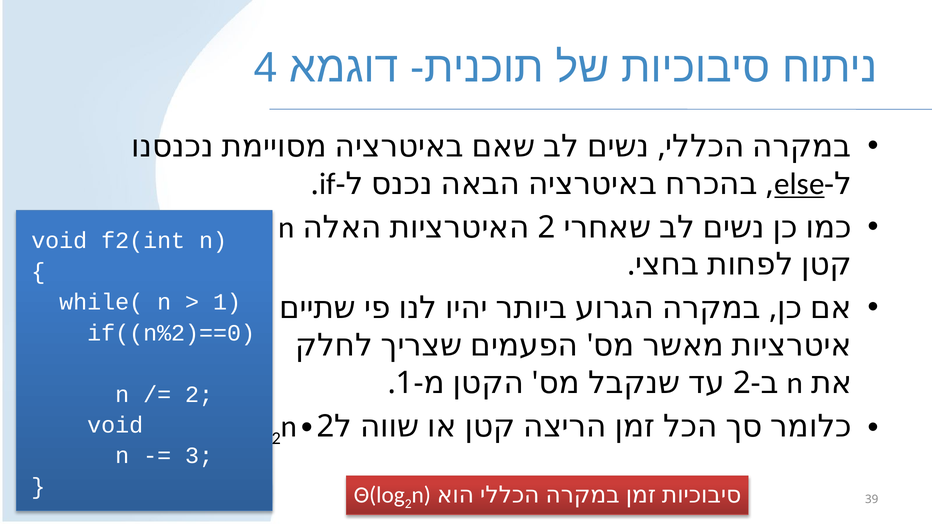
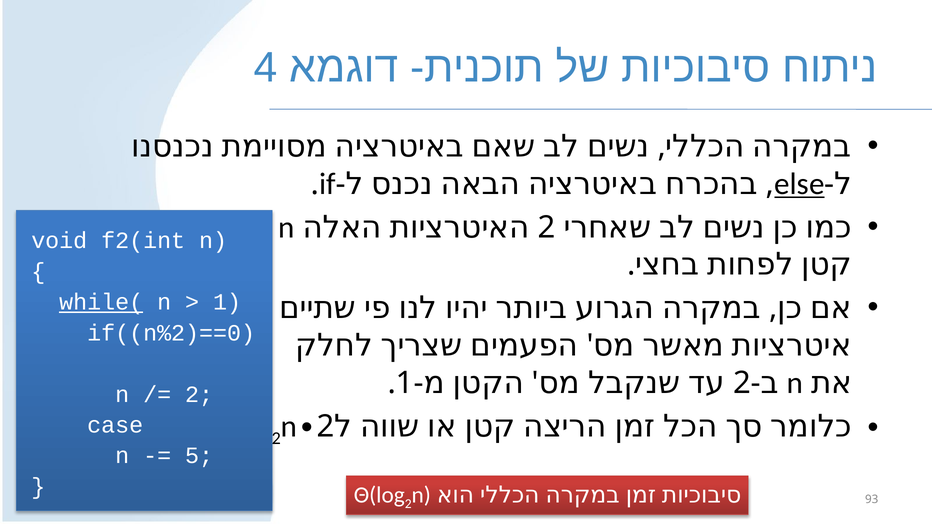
while( underline: none -> present
void at (115, 425): void -> case
3: 3 -> 5
39: 39 -> 93
